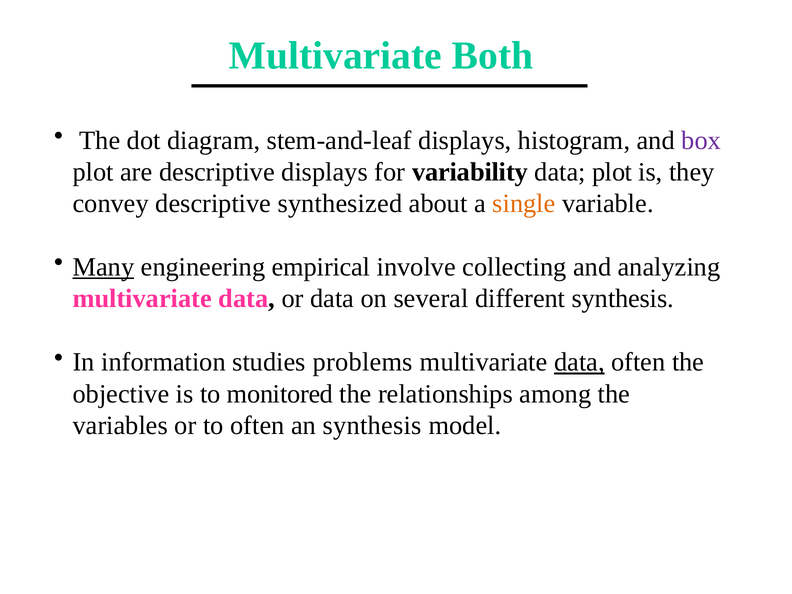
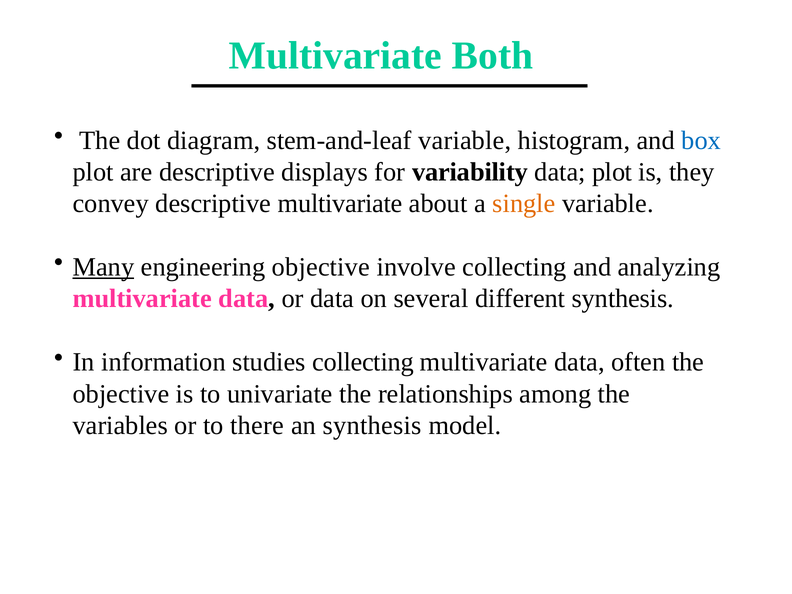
stem-and-leaf displays: displays -> variable
box colour: purple -> blue
descriptive synthesized: synthesized -> multivariate
engineering empirical: empirical -> objective
studies problems: problems -> collecting
data at (579, 362) underline: present -> none
monitored: monitored -> univariate
to often: often -> there
